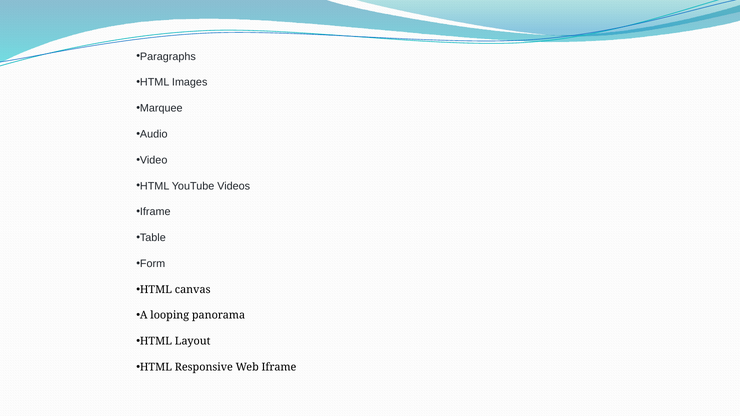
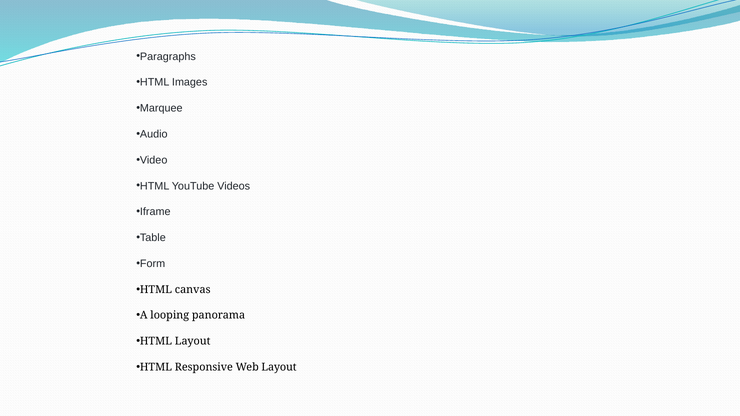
Web Iframe: Iframe -> Layout
